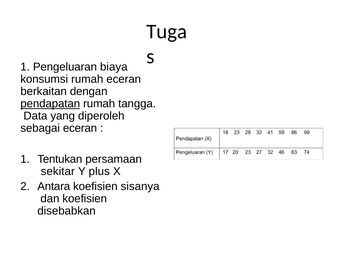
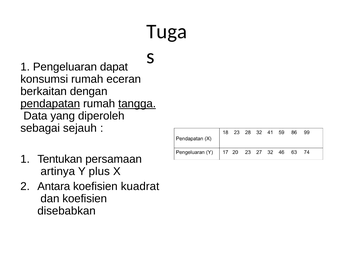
biaya: biaya -> dapat
tangga underline: none -> present
sebagai eceran: eceran -> sejauh
sekitar: sekitar -> artinya
sisanya: sisanya -> kuadrat
